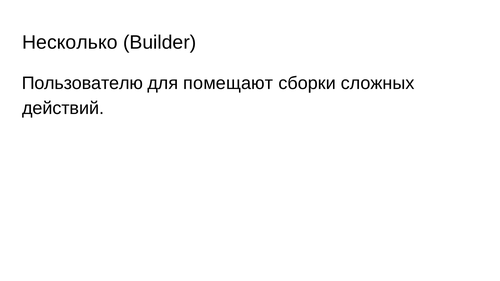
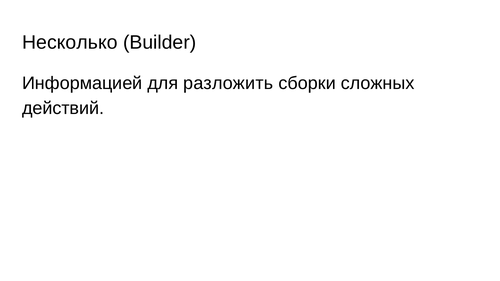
Пользователю: Пользователю -> Информацией
помещают: помещают -> разложить
